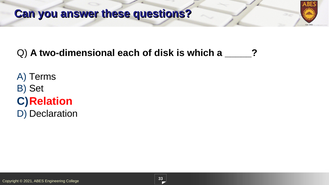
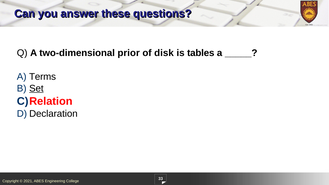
each: each -> prior
which: which -> tables
Set underline: none -> present
